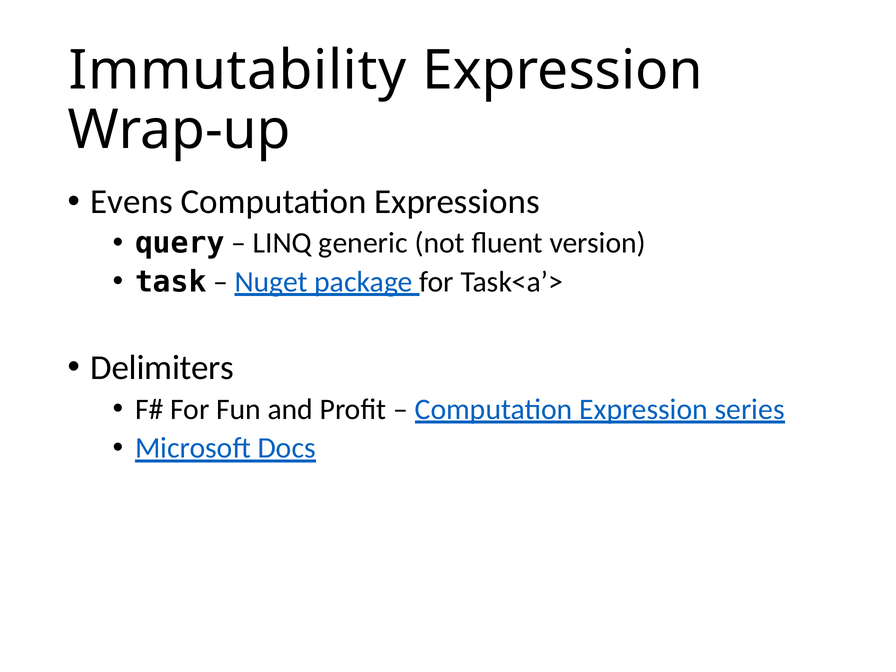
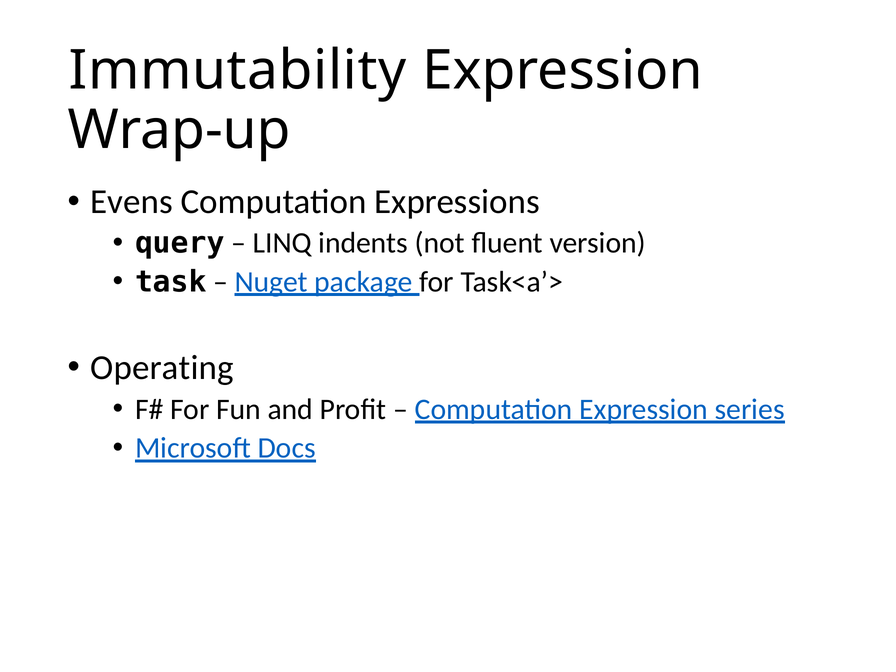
generic: generic -> indents
Delimiters: Delimiters -> Operating
